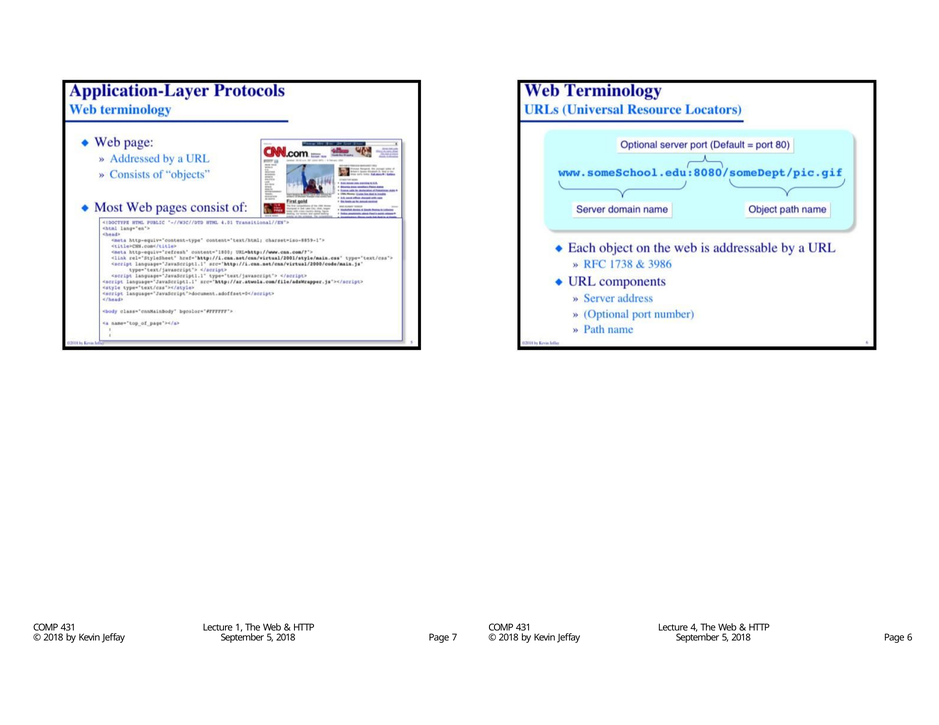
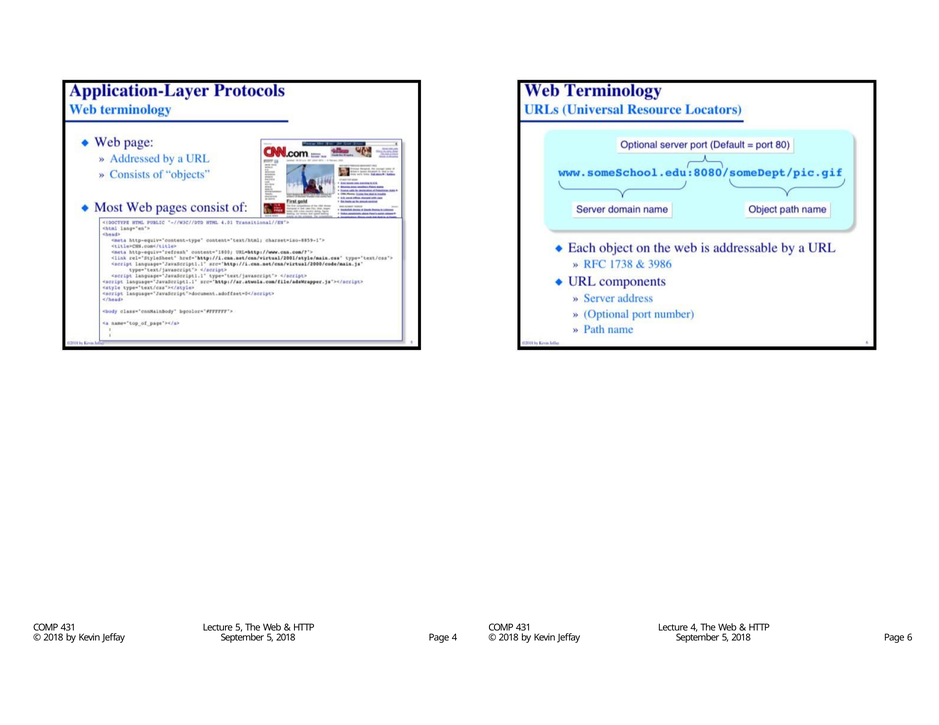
Lecture 1: 1 -> 5
Page 7: 7 -> 4
